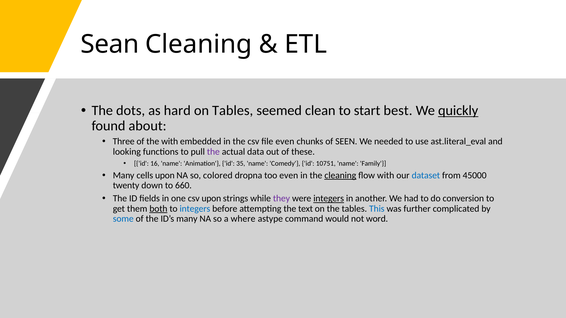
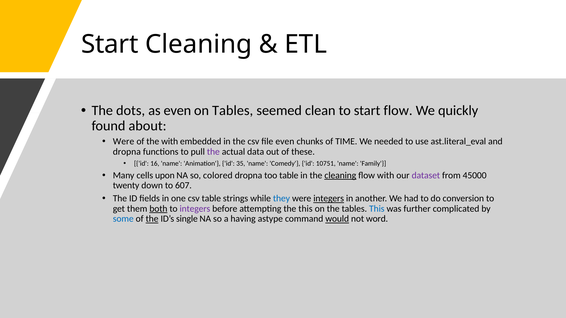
Sean at (110, 44): Sean -> Start
as hard: hard -> even
start best: best -> flow
quickly underline: present -> none
Three at (124, 142): Three -> Were
SEEN: SEEN -> TIME
looking at (127, 152): looking -> dropna
too even: even -> table
dataset colour: blue -> purple
660: 660 -> 607
csv upon: upon -> table
they colour: purple -> blue
integers at (195, 209) colour: blue -> purple
the text: text -> this
the at (152, 219) underline: none -> present
ID’s many: many -> single
where: where -> having
would underline: none -> present
